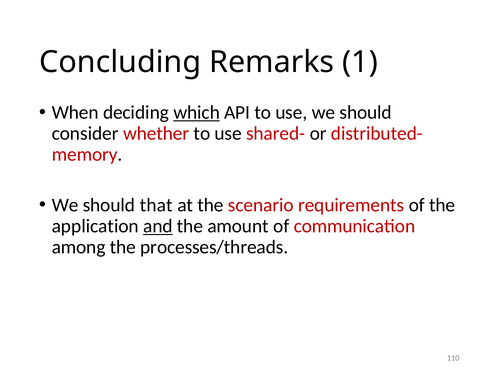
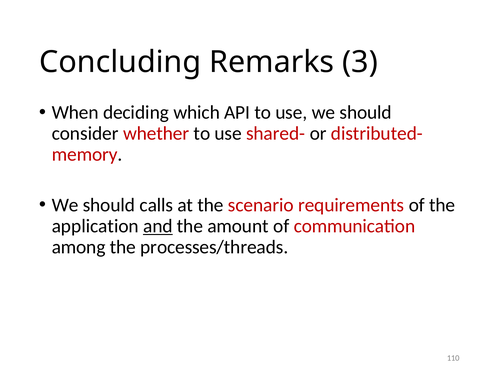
1: 1 -> 3
which underline: present -> none
that: that -> calls
